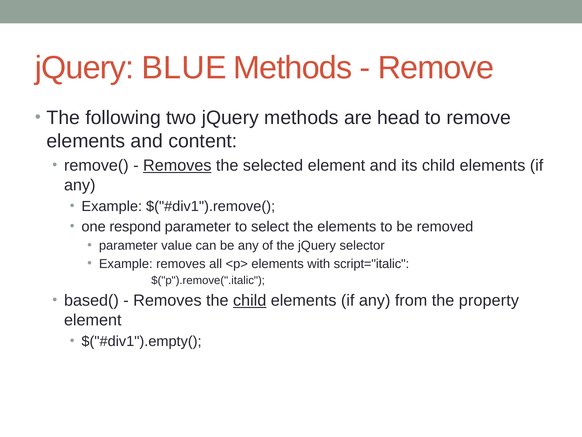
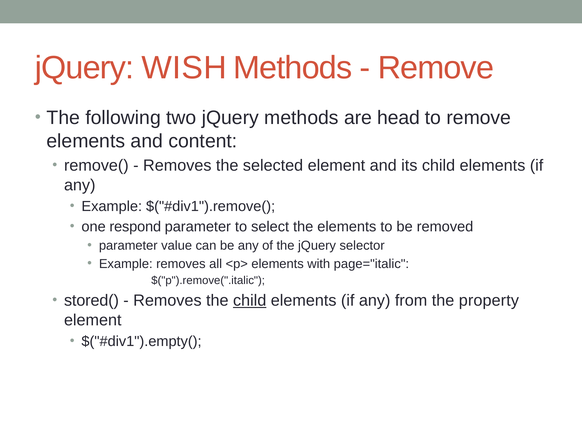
BLUE: BLUE -> WISH
Removes at (177, 165) underline: present -> none
script="italic: script="italic -> page="italic
based(: based( -> stored(
